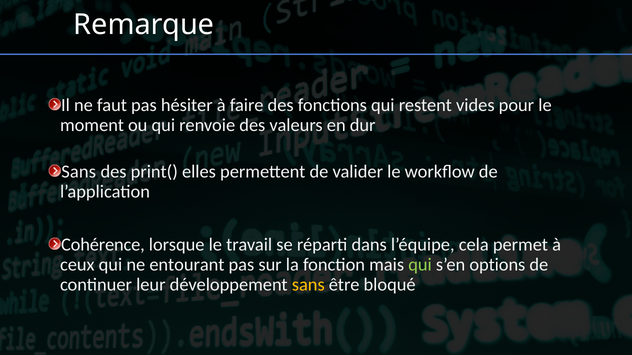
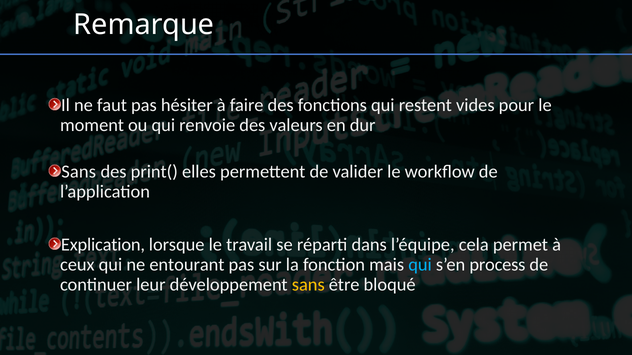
Cohérence: Cohérence -> Explication
qui at (420, 265) colour: light green -> light blue
options: options -> process
